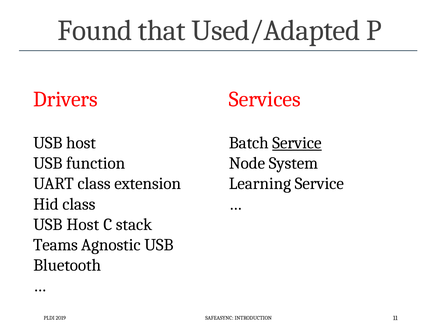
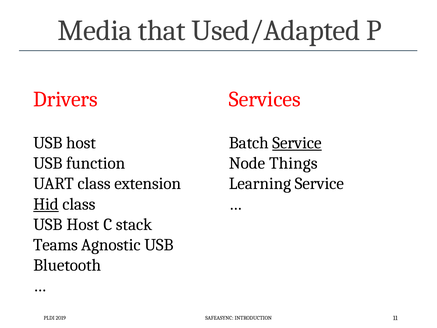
Found: Found -> Media
System: System -> Things
Hid underline: none -> present
